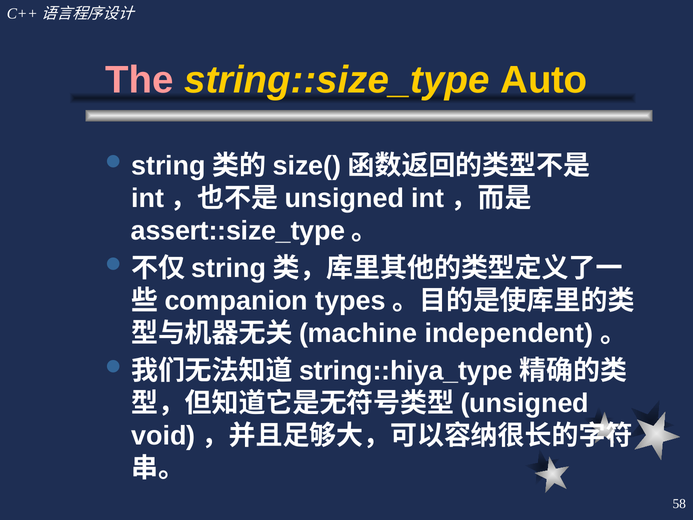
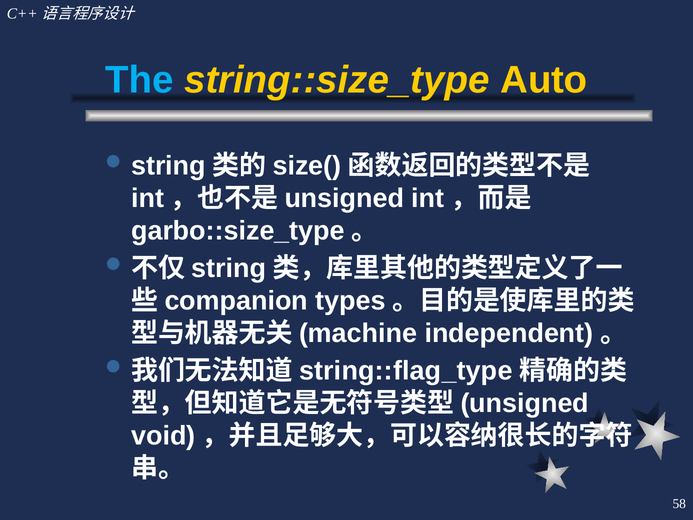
The colour: pink -> light blue
assert::size_type: assert::size_type -> garbo::size_type
string::hiya_type: string::hiya_type -> string::flag_type
